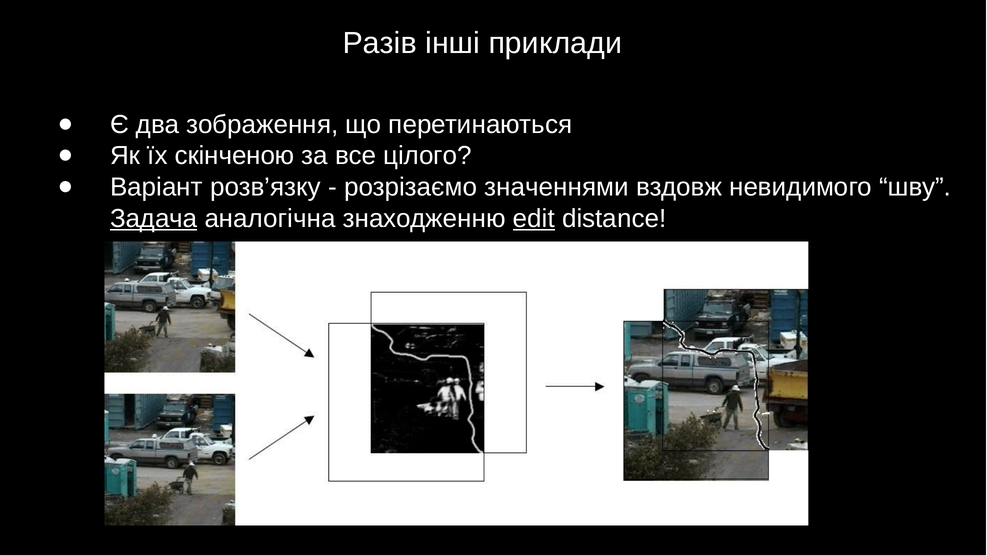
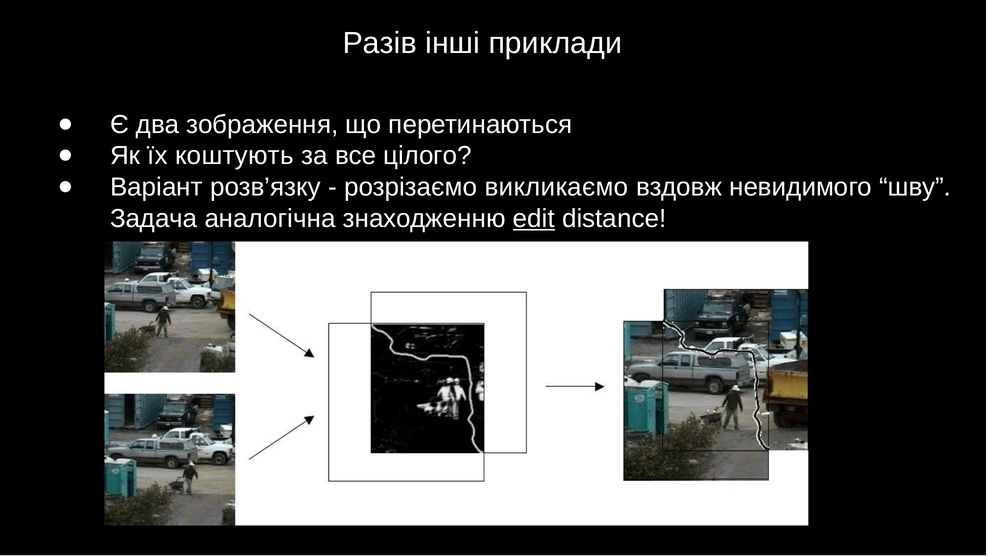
скінченою: скінченою -> коштують
значеннями: значеннями -> викликаємо
Задача underline: present -> none
